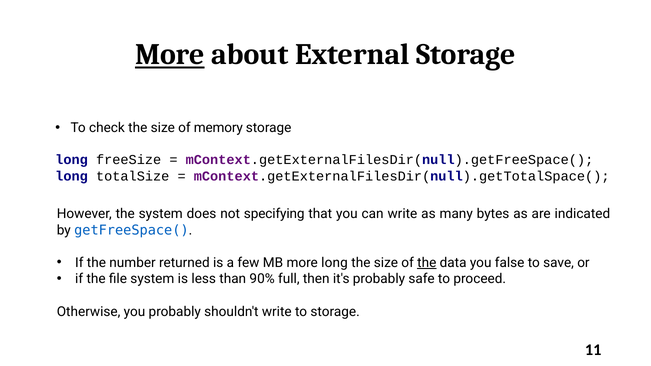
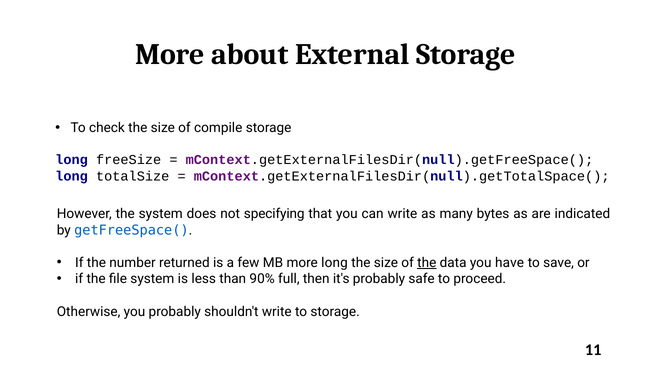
More at (170, 55) underline: present -> none
memory: memory -> compile
false: false -> have
